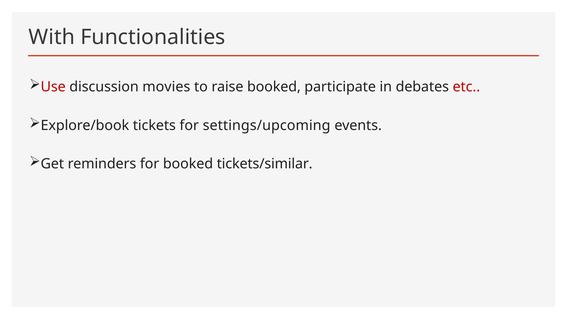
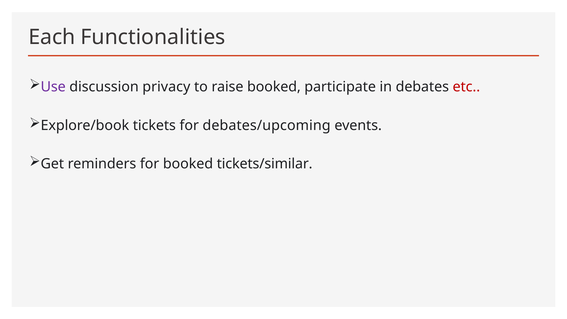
With: With -> Each
Use colour: red -> purple
movies: movies -> privacy
settings/upcoming: settings/upcoming -> debates/upcoming
